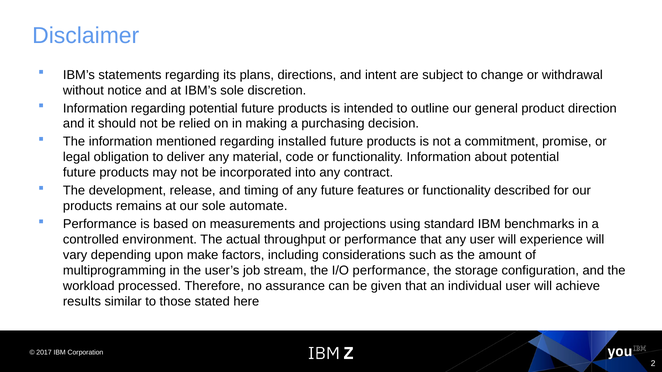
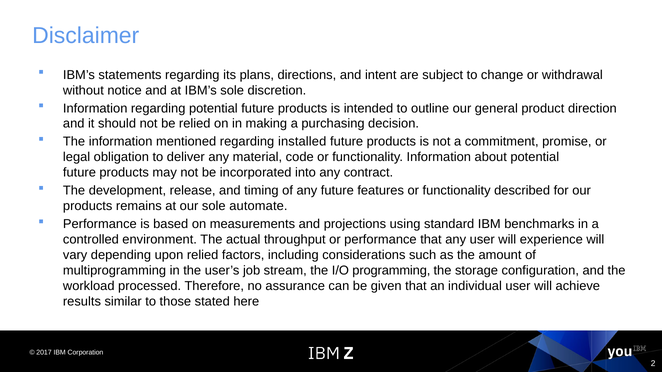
upon make: make -> relied
I/O performance: performance -> programming
